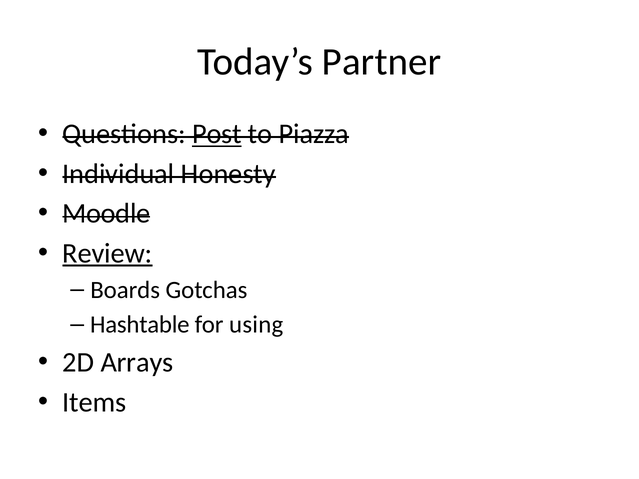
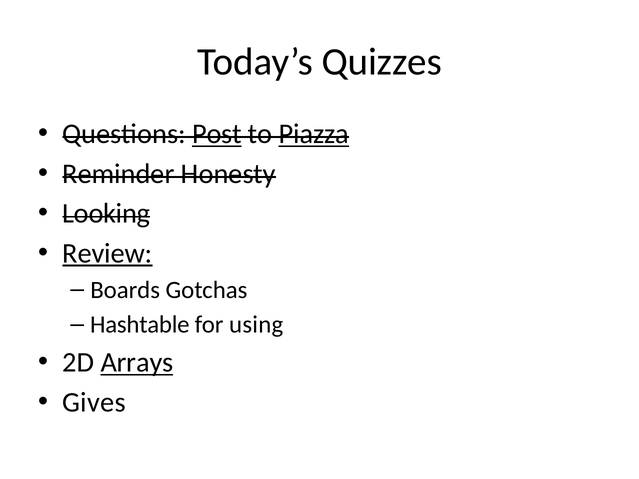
Partner: Partner -> Quizzes
Piazza underline: none -> present
Individual: Individual -> Reminder
Moodle: Moodle -> Looking
Arrays underline: none -> present
Items: Items -> Gives
